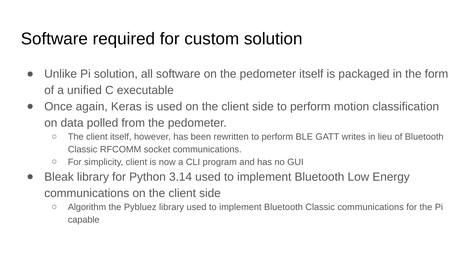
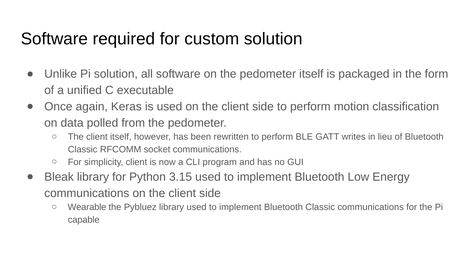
3.14: 3.14 -> 3.15
Algorithm: Algorithm -> Wearable
